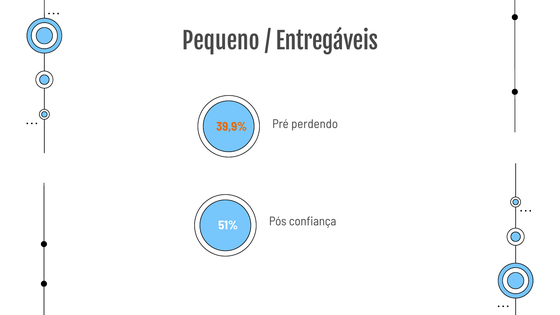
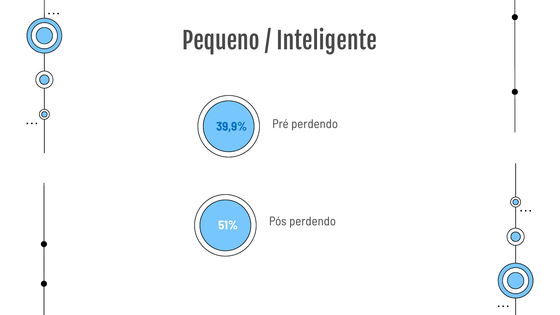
Entregáveis: Entregáveis -> Inteligente
39,9% colour: orange -> blue
Pós confiança: confiança -> perdendo
